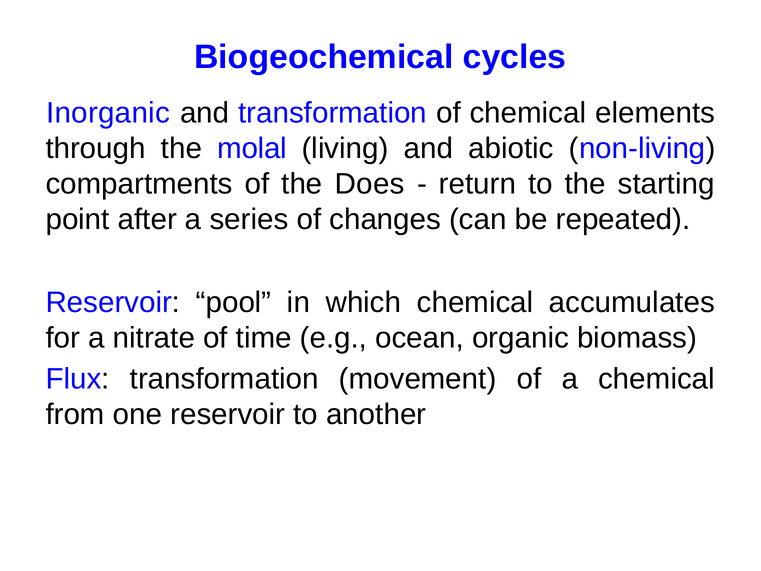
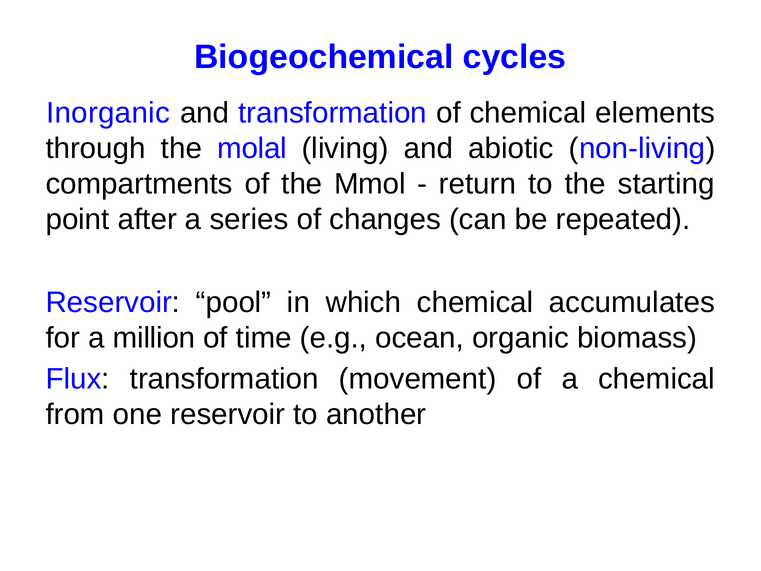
Does: Does -> Mmol
nitrate: nitrate -> million
